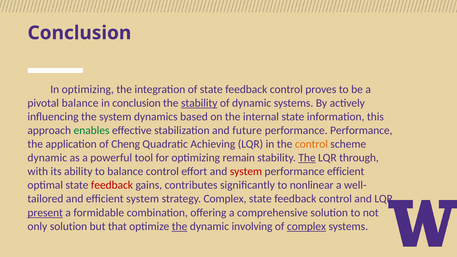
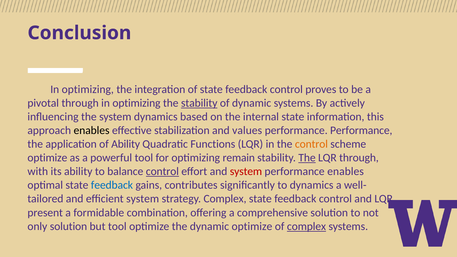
pivotal balance: balance -> through
conclusion at (136, 103): conclusion -> optimizing
enables at (92, 130) colour: green -> black
future: future -> values
of Cheng: Cheng -> Ability
Achieving: Achieving -> Functions
dynamic at (47, 158): dynamic -> optimize
control at (162, 172) underline: none -> present
performance efficient: efficient -> enables
feedback at (112, 185) colour: red -> blue
to nonlinear: nonlinear -> dynamics
present underline: present -> none
but that: that -> tool
the at (180, 226) underline: present -> none
dynamic involving: involving -> optimize
